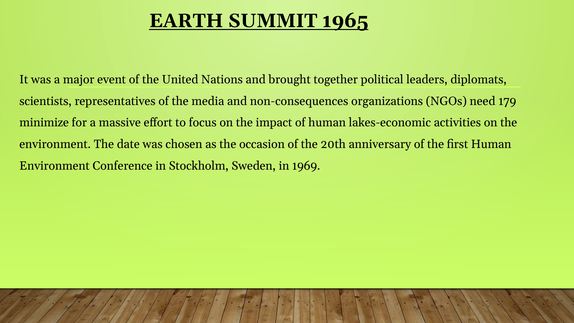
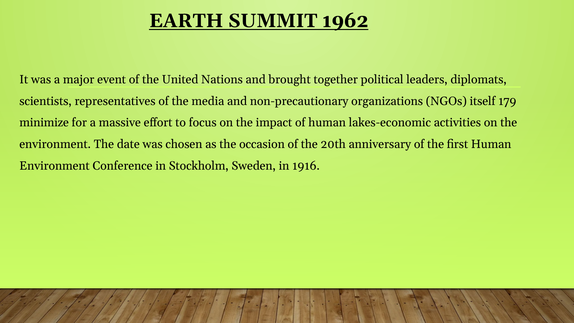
1965: 1965 -> 1962
non-consequences: non-consequences -> non-precautionary
need: need -> itself
1969: 1969 -> 1916
